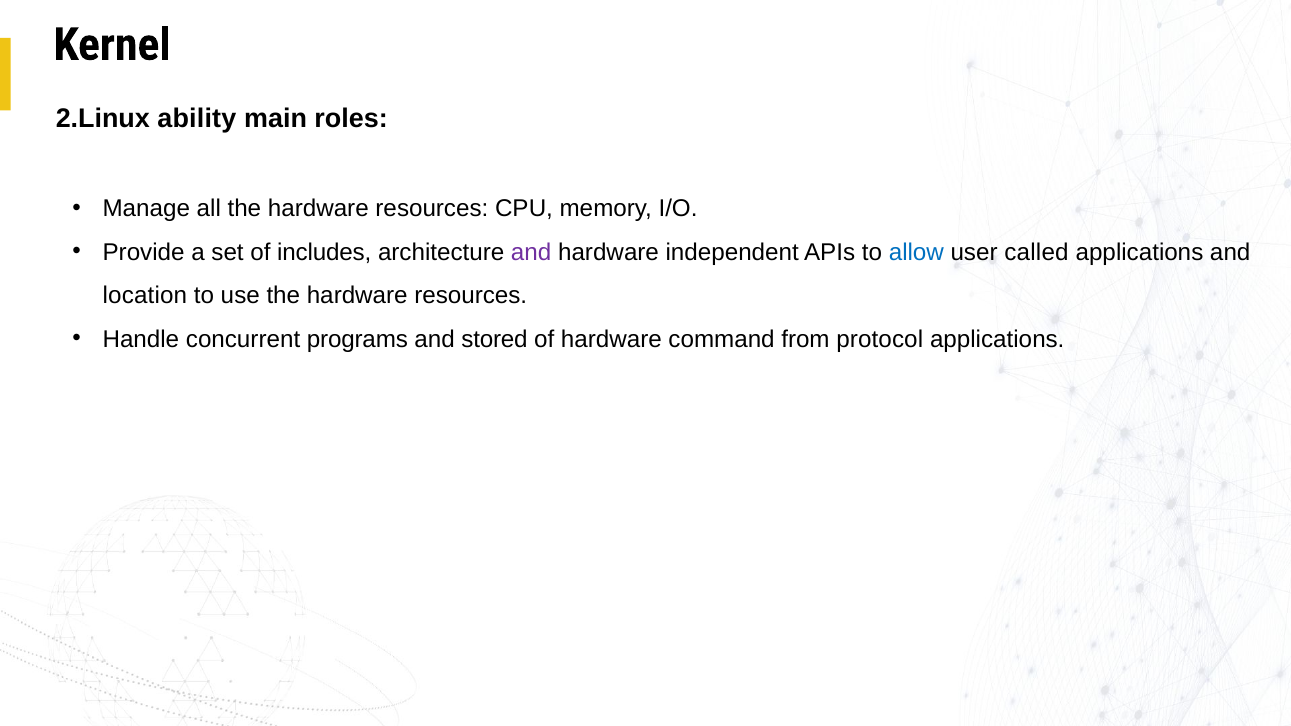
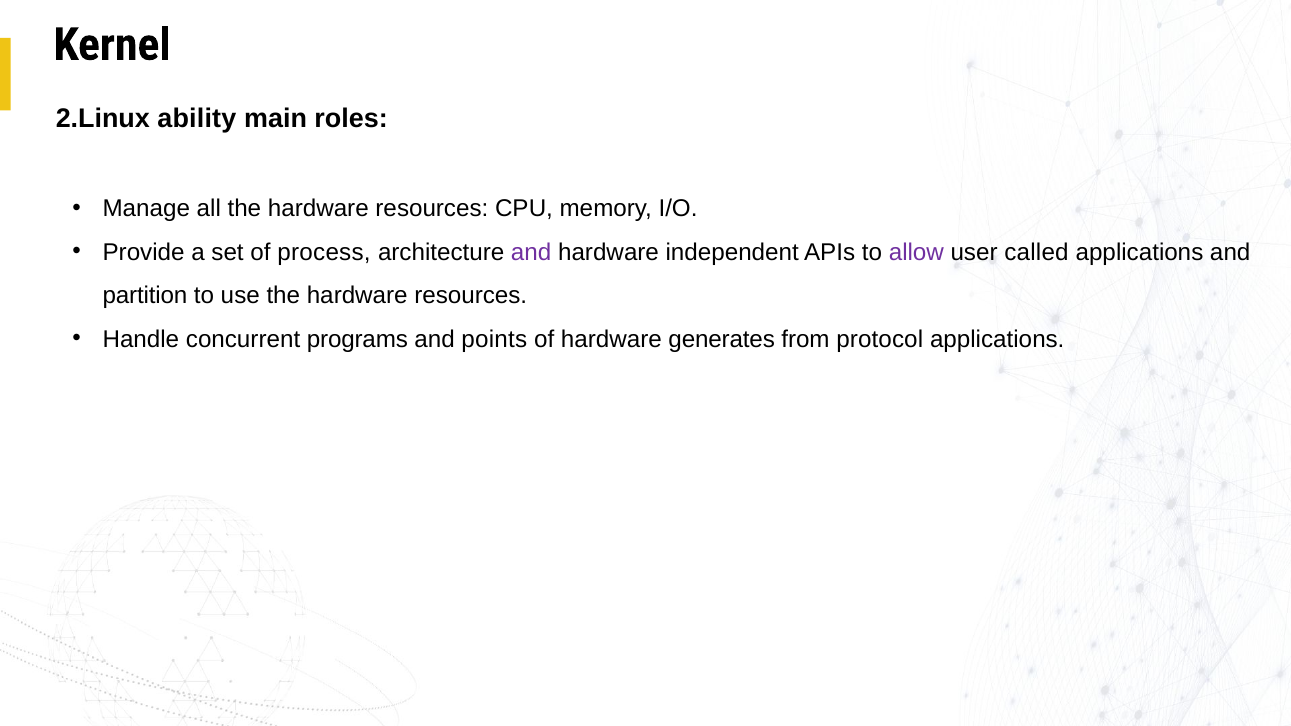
includes: includes -> process
allow colour: blue -> purple
location: location -> partition
stored: stored -> points
command: command -> generates
